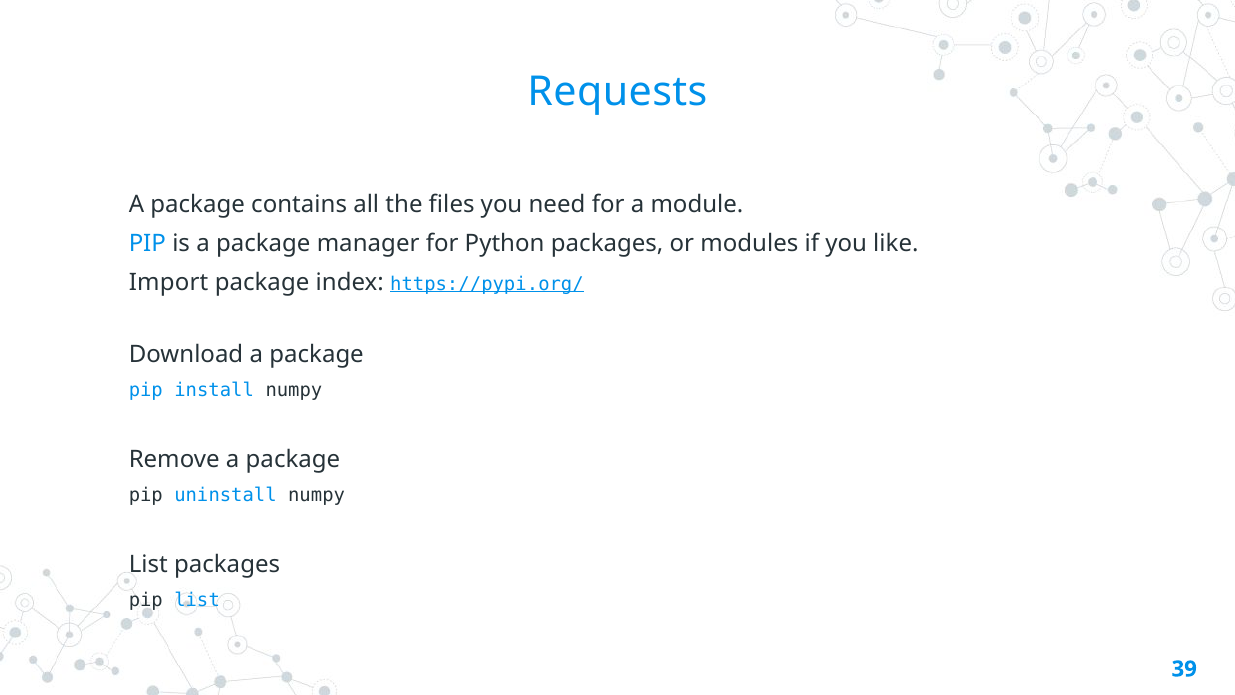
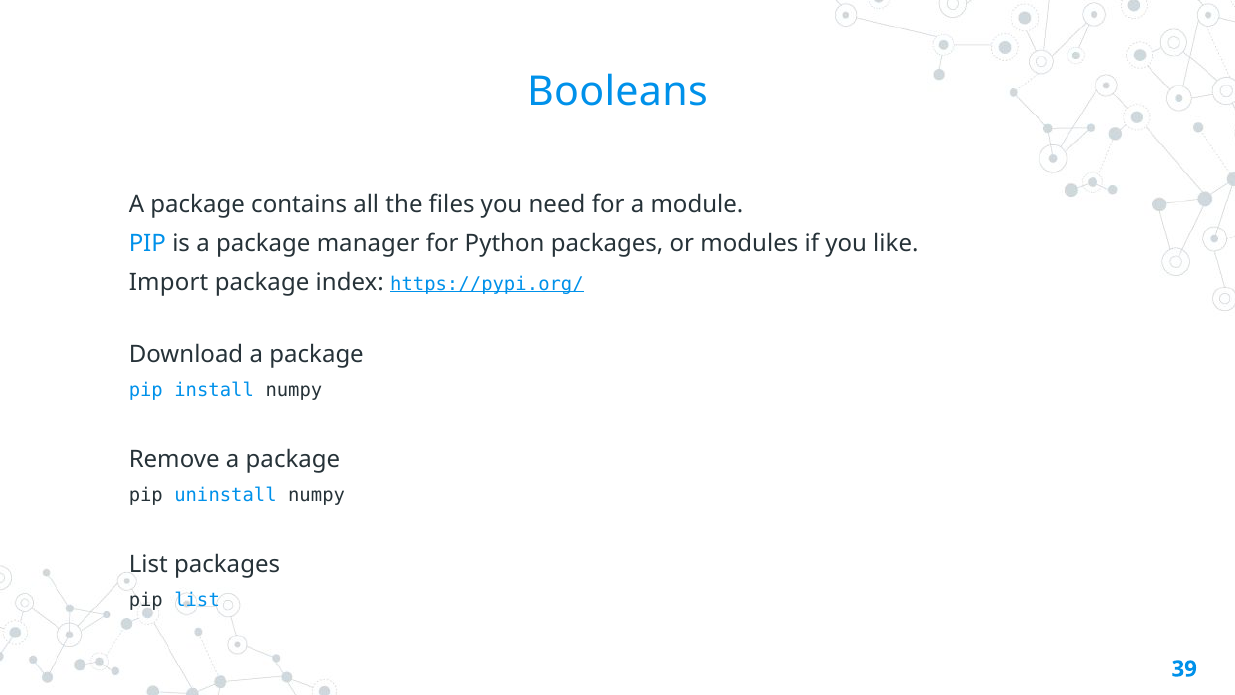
Requests: Requests -> Booleans
